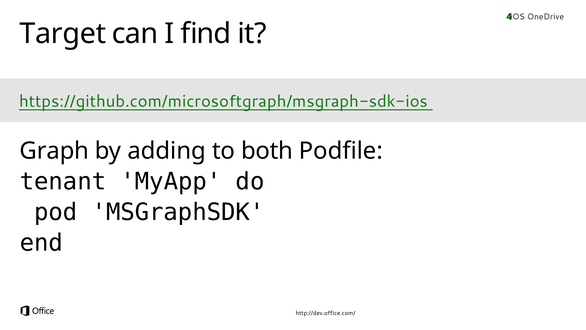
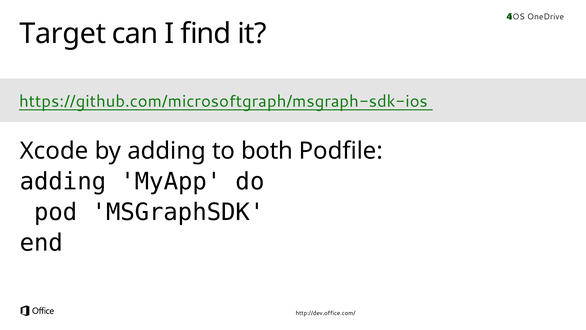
Graph: Graph -> Xcode
tenant at (63, 181): tenant -> adding
